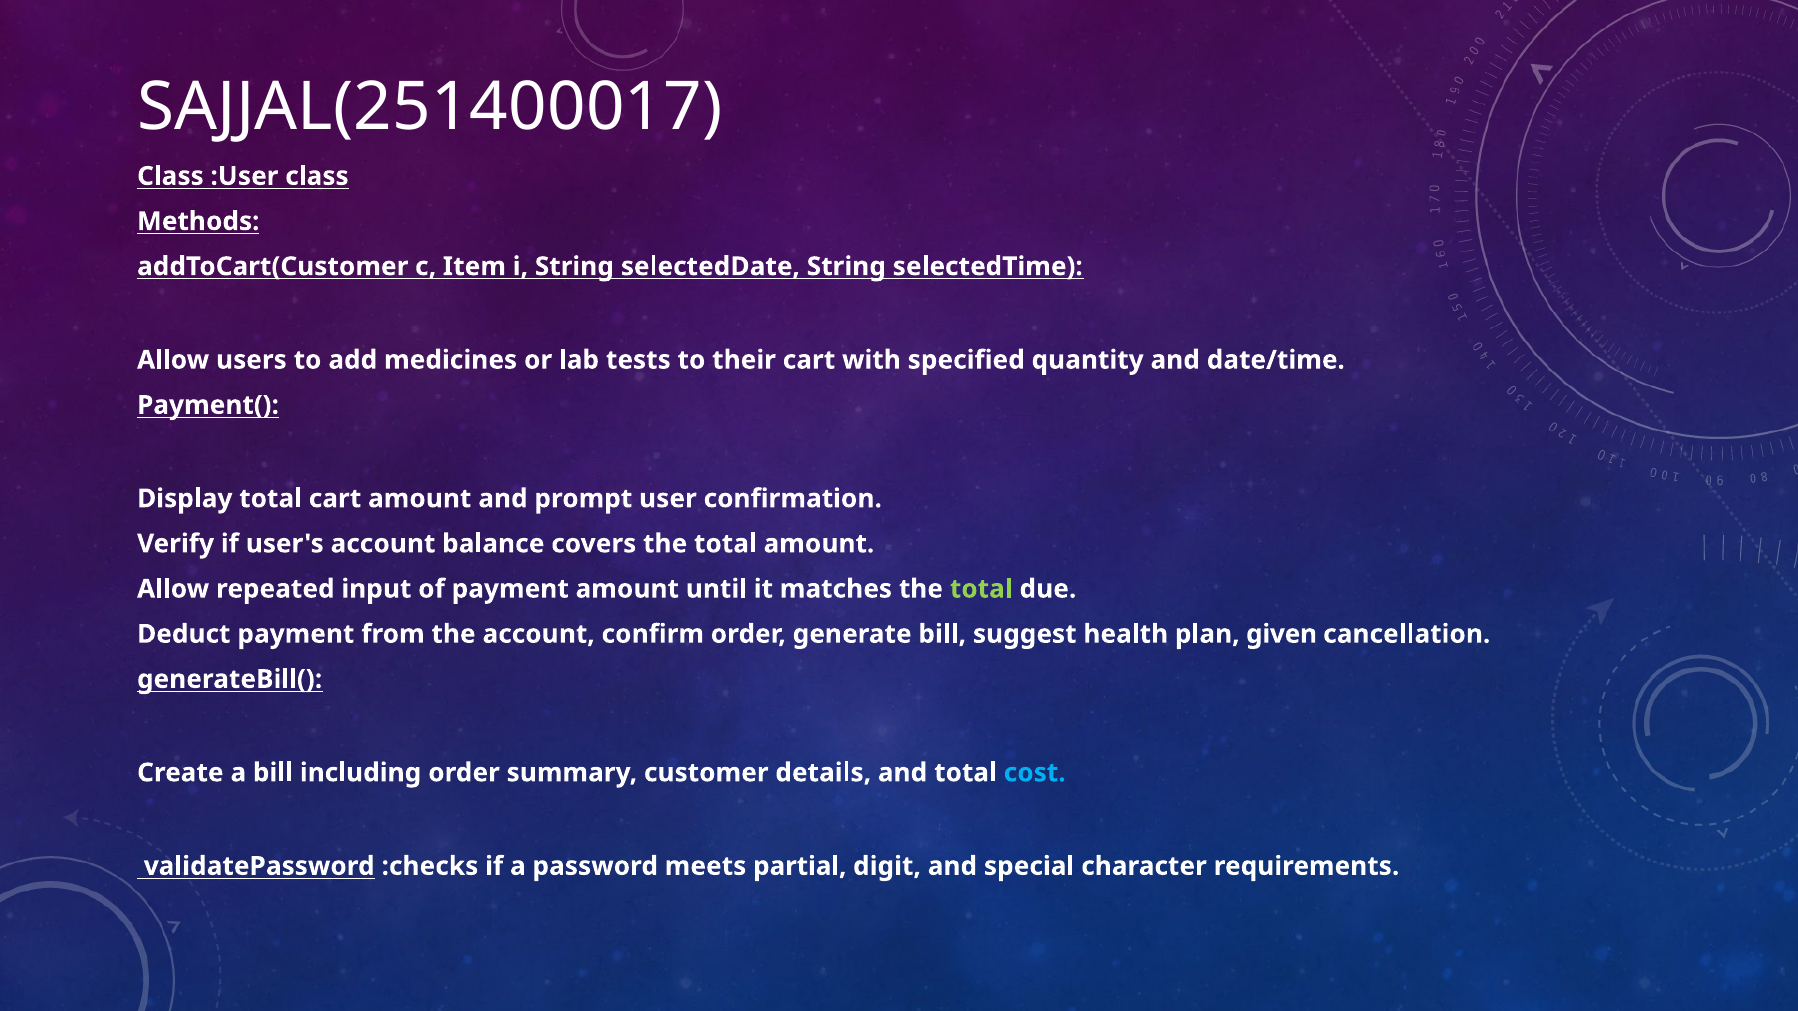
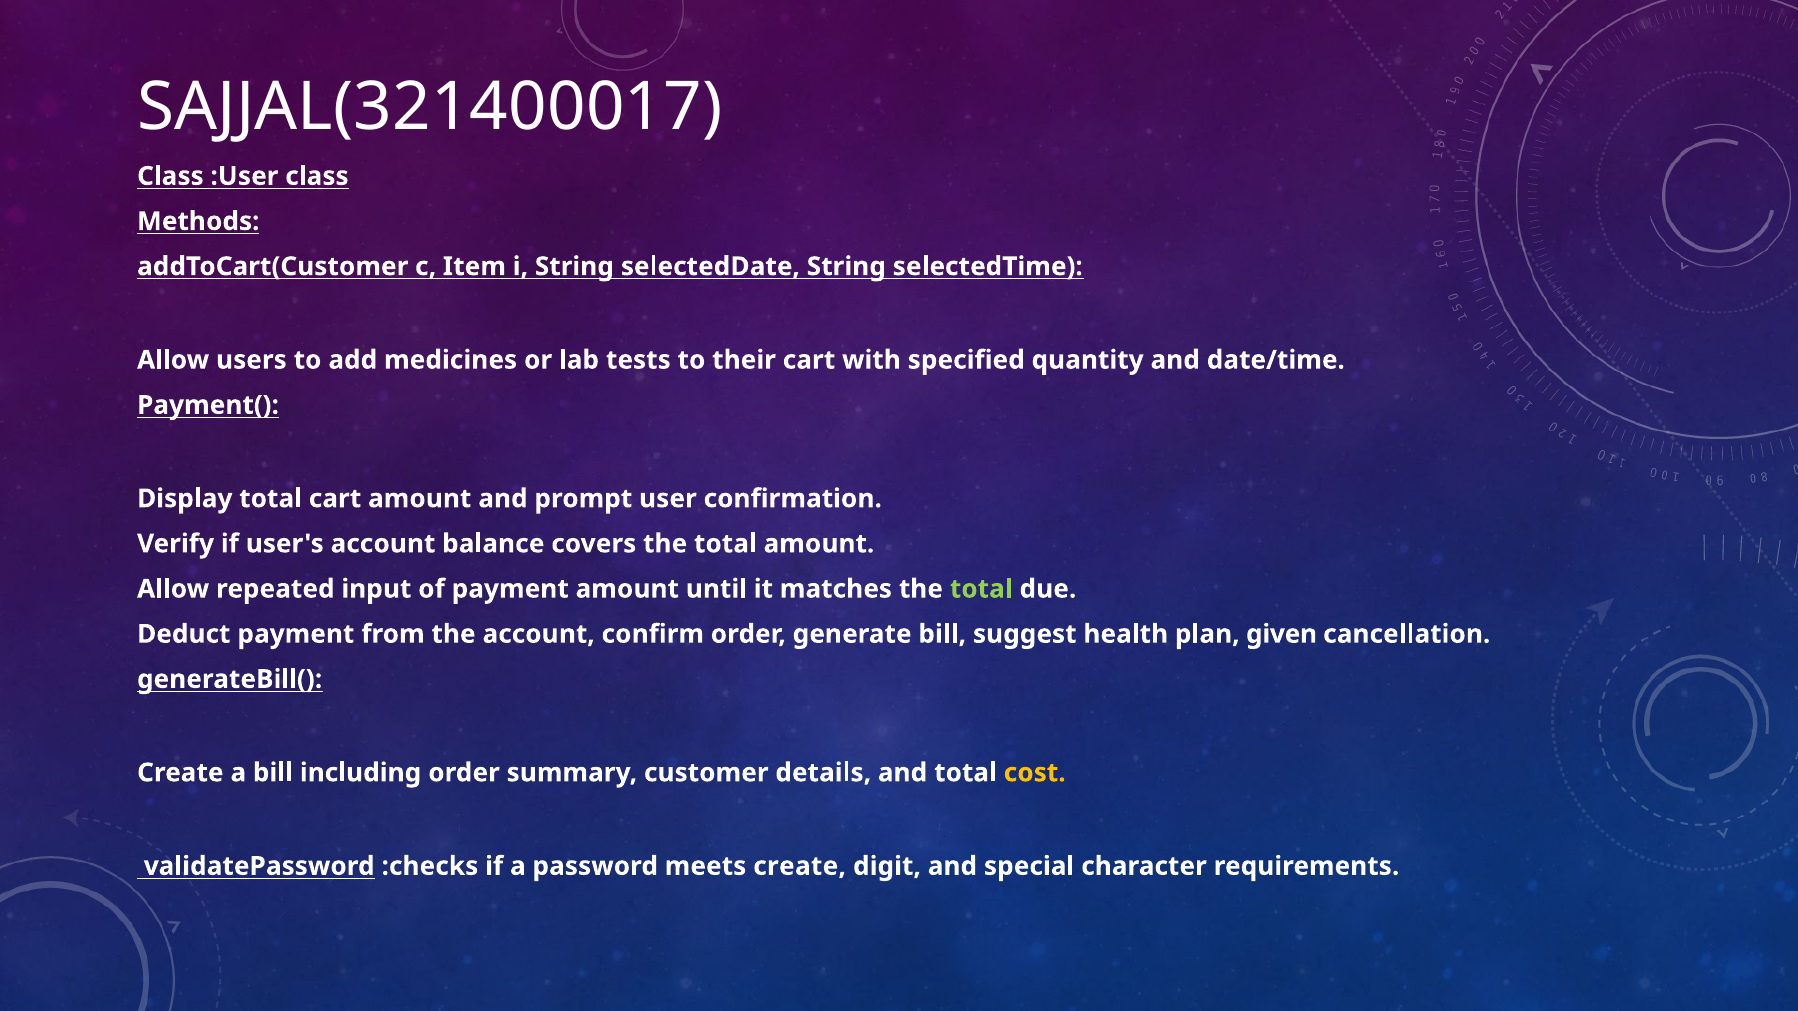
SAJJAL(251400017: SAJJAL(251400017 -> SAJJAL(321400017
cost colour: light blue -> yellow
meets partial: partial -> create
